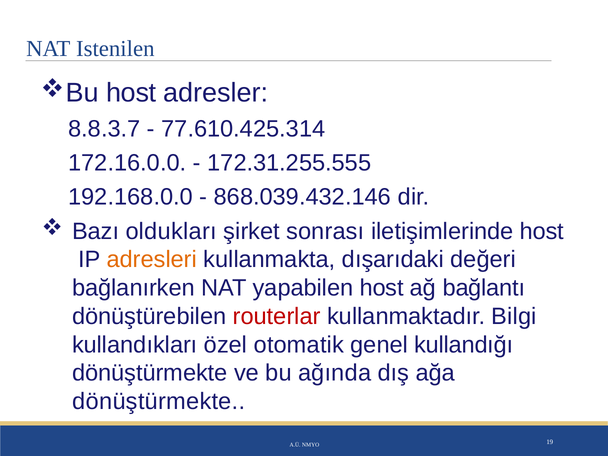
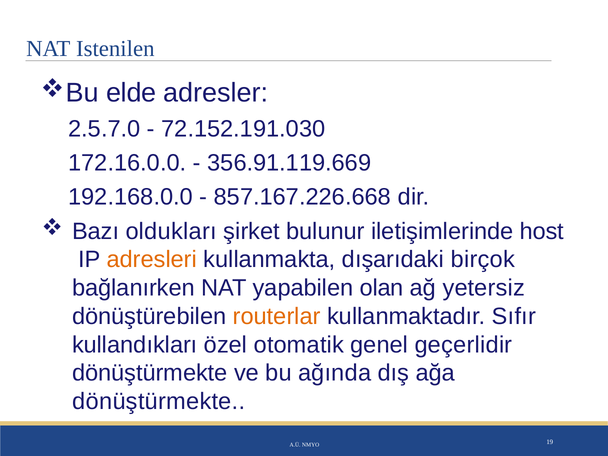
host at (131, 93): host -> elde
8.8.3.7: 8.8.3.7 -> 2.5.7.0
77.610.425.314: 77.610.425.314 -> 72.152.191.030
172.31.255.555: 172.31.255.555 -> 356.91.119.669
868.039.432.146: 868.039.432.146 -> 857.167.226.668
sonrası: sonrası -> bulunur
değeri: değeri -> birçok
yapabilen host: host -> olan
bağlantı: bağlantı -> yetersiz
routerlar colour: red -> orange
Bilgi: Bilgi -> Sıfır
kullandığı: kullandığı -> geçerlidir
